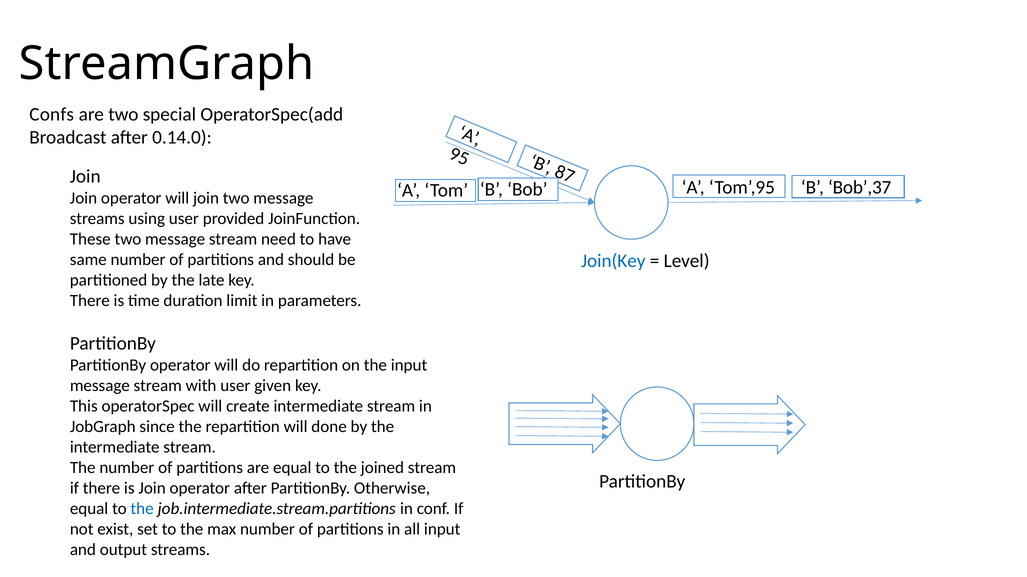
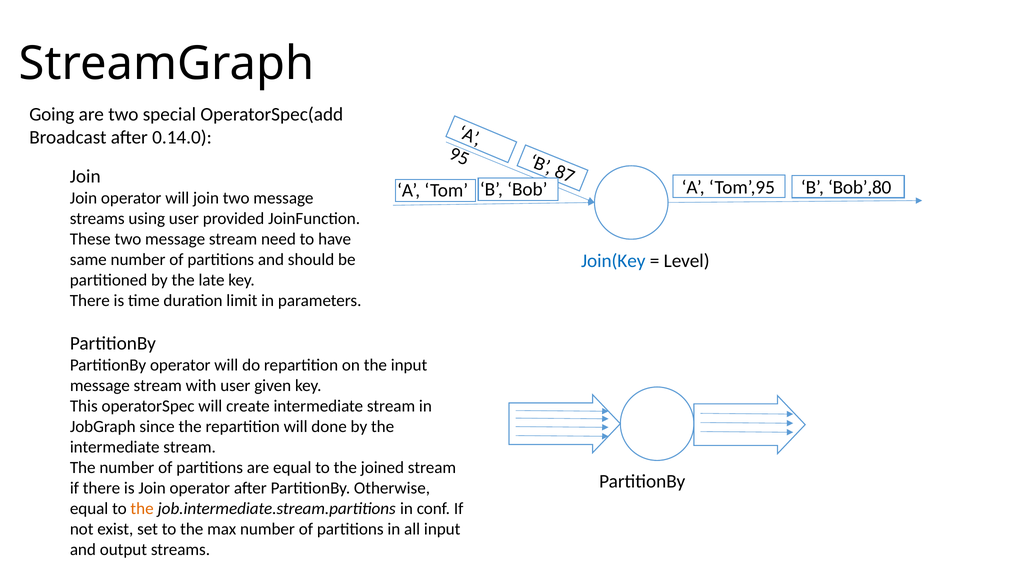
Confs: Confs -> Going
Bob’,37: Bob’,37 -> Bob’,80
the at (142, 509) colour: blue -> orange
